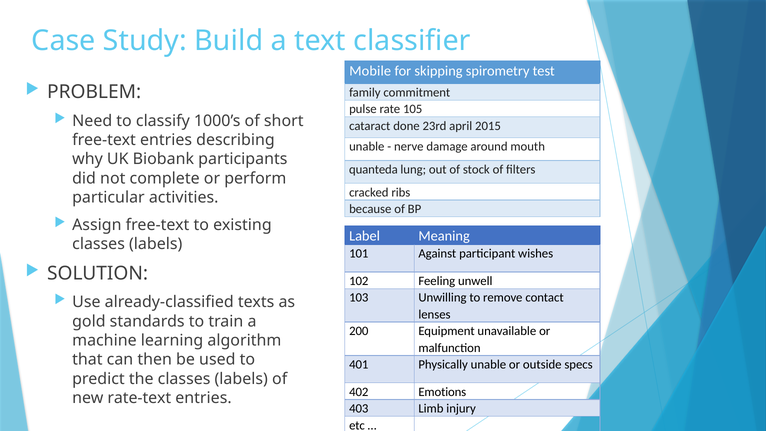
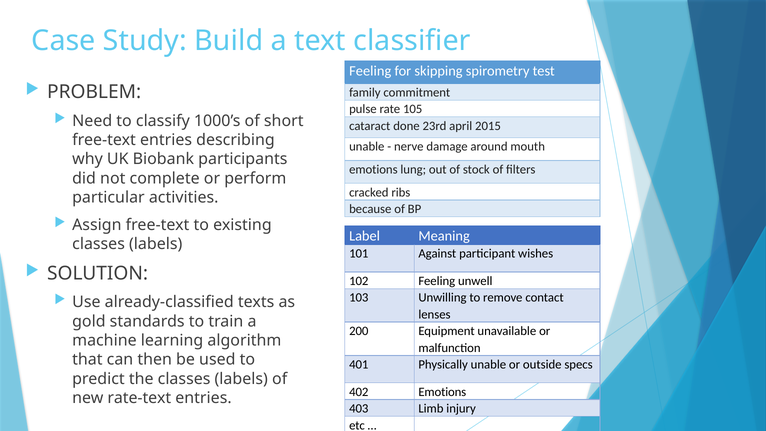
Mobile at (370, 71): Mobile -> Feeling
quanteda at (373, 169): quanteda -> emotions
